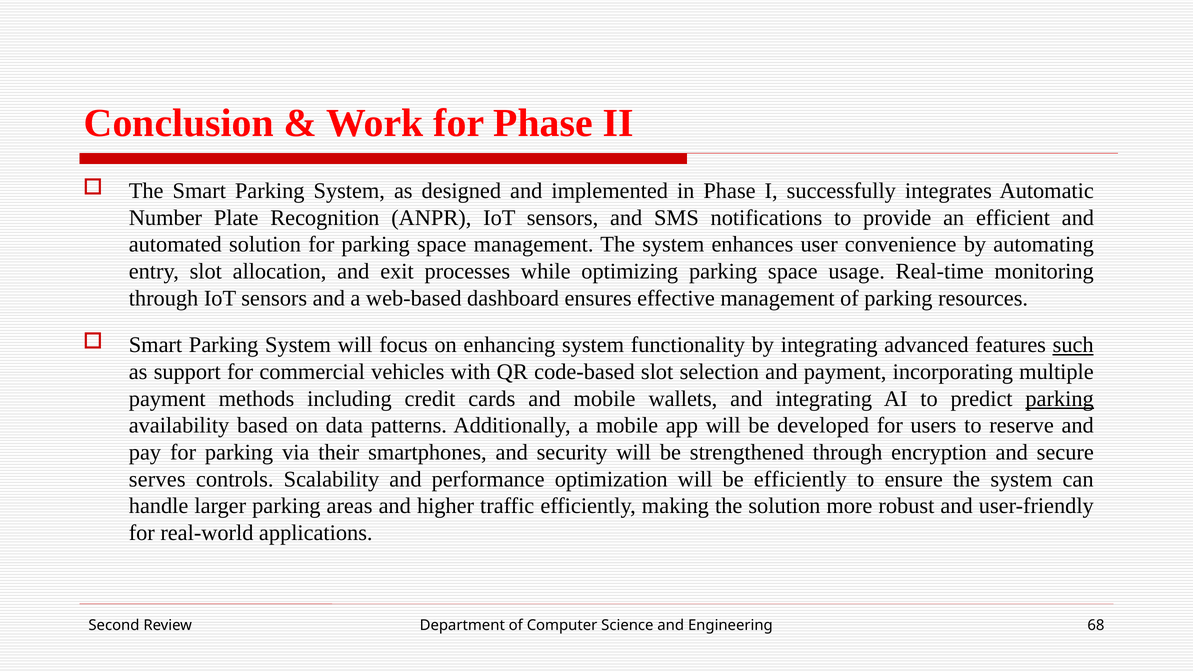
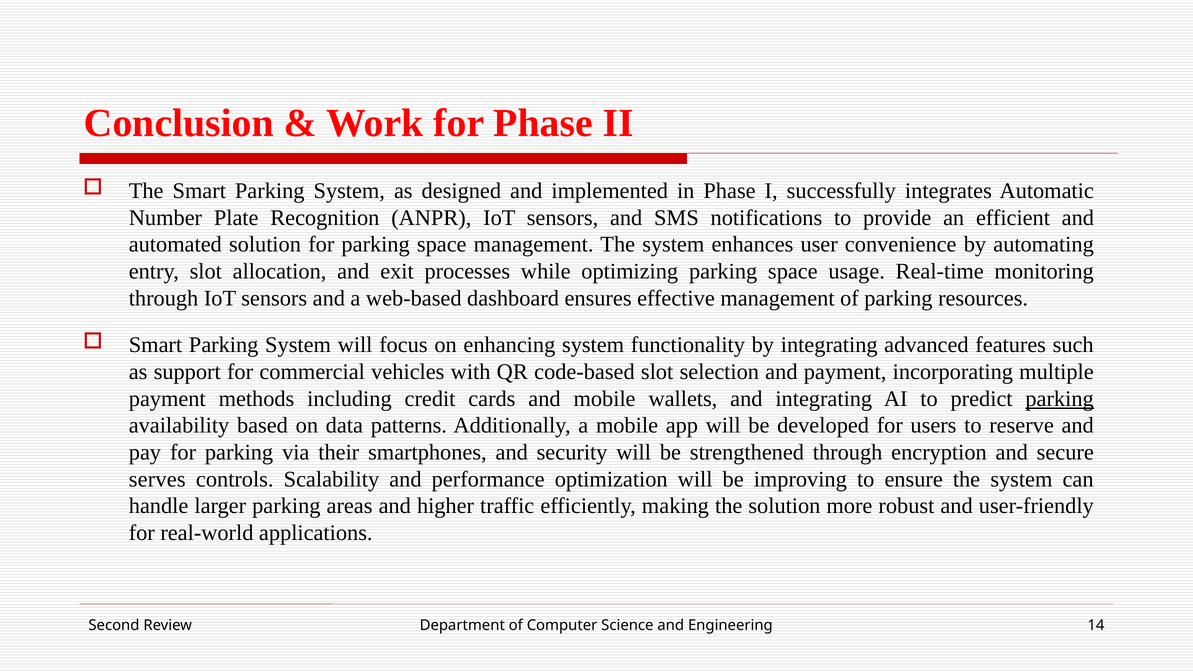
such underline: present -> none
be efficiently: efficiently -> improving
68: 68 -> 14
